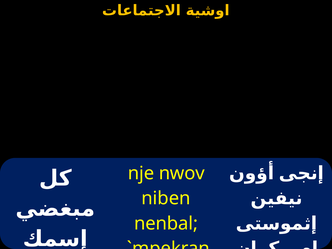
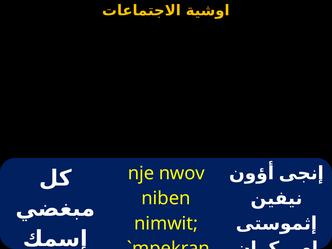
nenbal: nenbal -> nimwit
